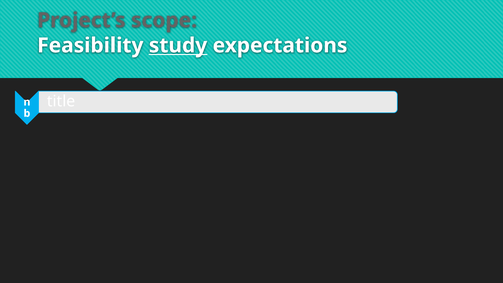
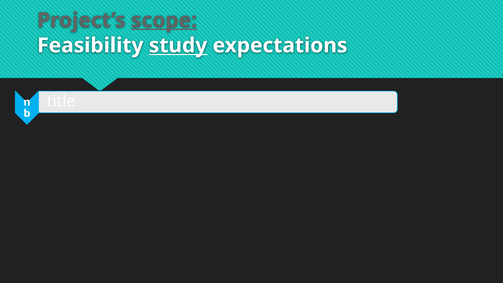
scope underline: none -> present
